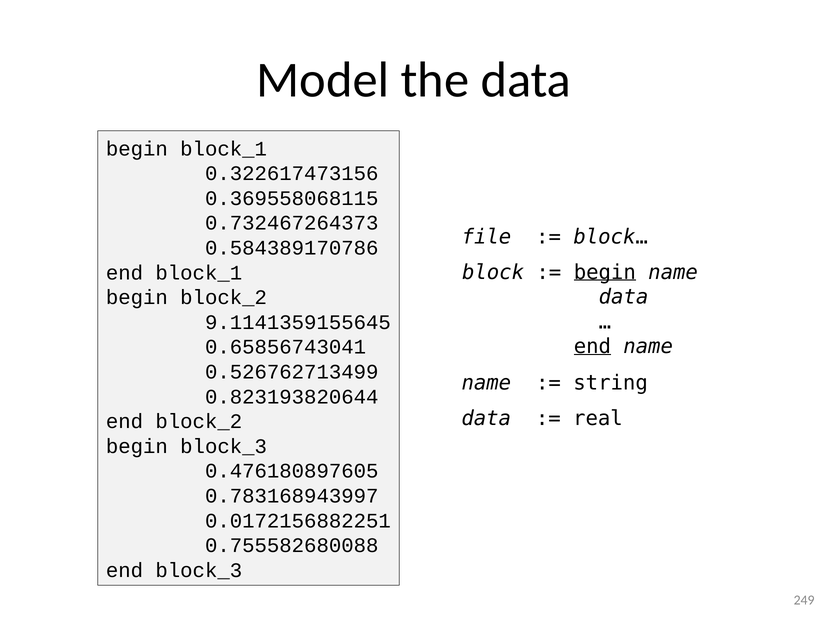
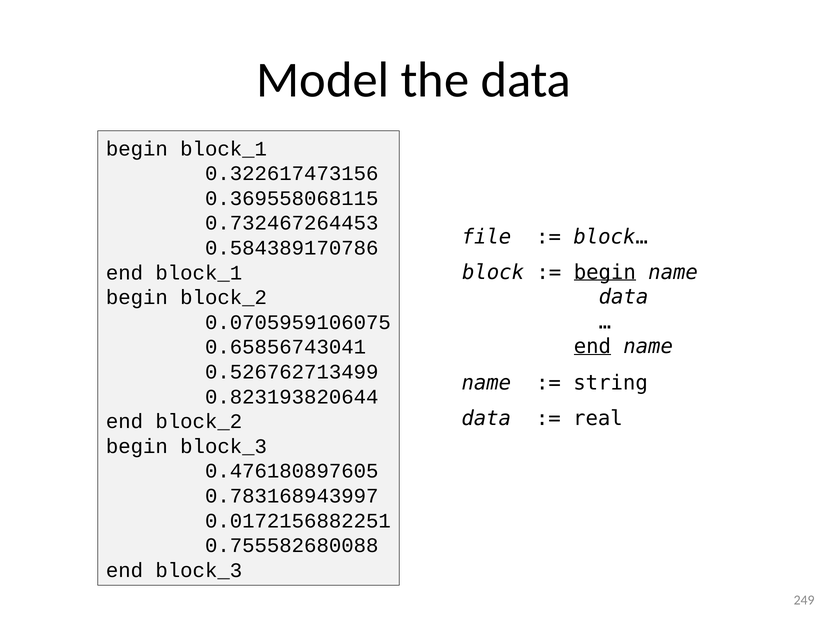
0.732467264373: 0.732467264373 -> 0.732467264453
9.1141359155645: 9.1141359155645 -> 0.0705959106075
